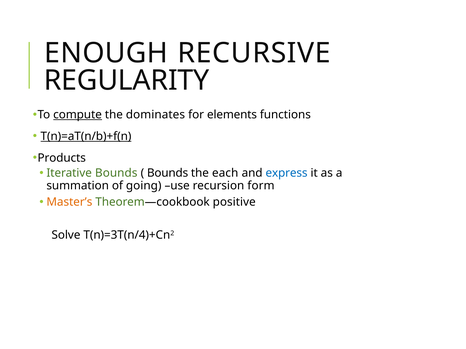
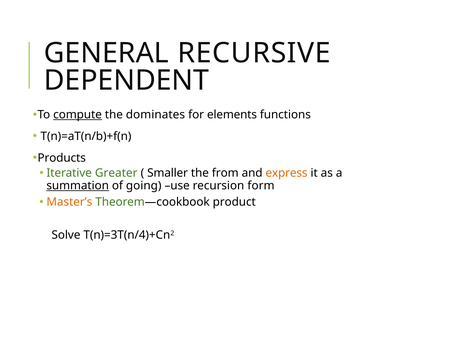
ENOUGH: ENOUGH -> GENERAL
REGULARITY: REGULARITY -> DEPENDENT
T(n)=aT(n/b)+f(n underline: present -> none
Iterative Bounds: Bounds -> Greater
Bounds at (168, 173): Bounds -> Smaller
each: each -> from
express colour: blue -> orange
summation underline: none -> present
positive: positive -> product
